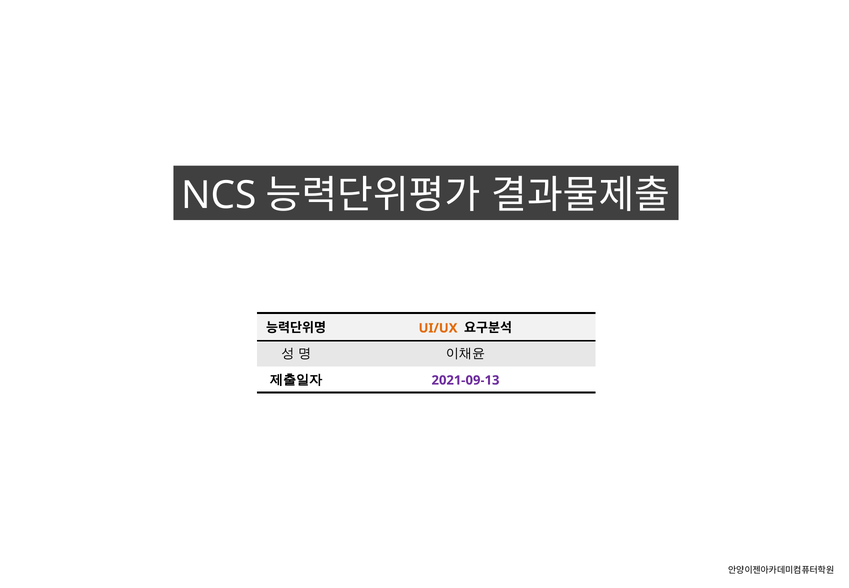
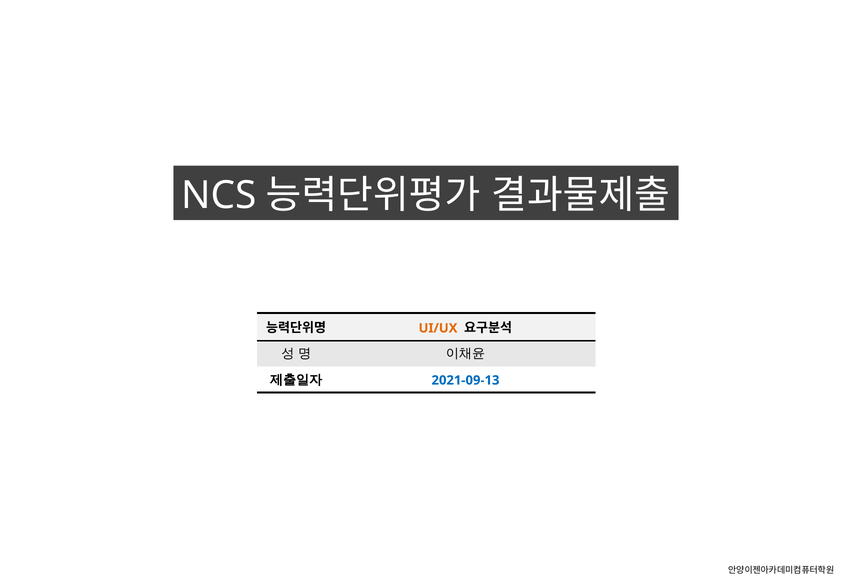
2021-09-13 colour: purple -> blue
